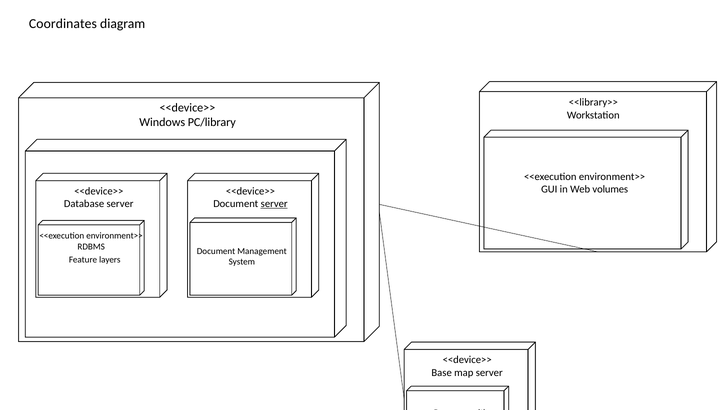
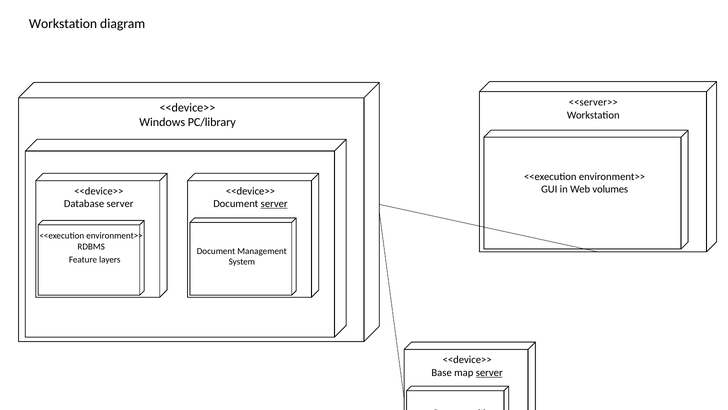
Coordinates at (63, 24): Coordinates -> Workstation
<<library>>: <<library>> -> <<server>>
server at (489, 372) underline: none -> present
